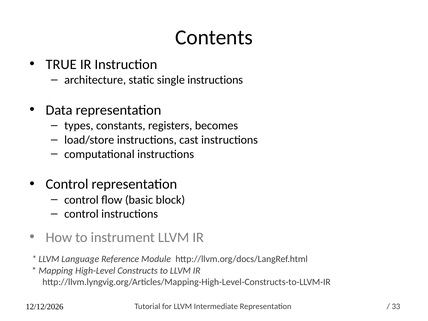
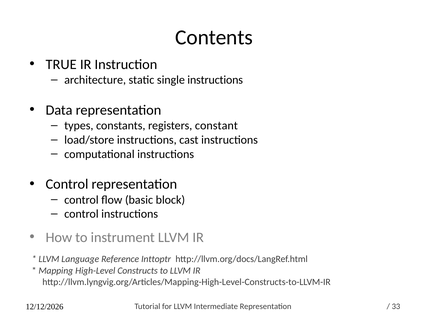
becomes: becomes -> constant
Module: Module -> Inttoptr
